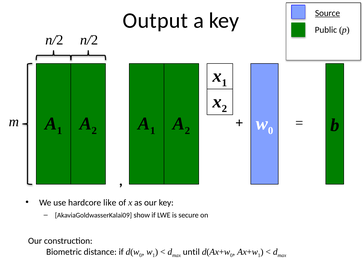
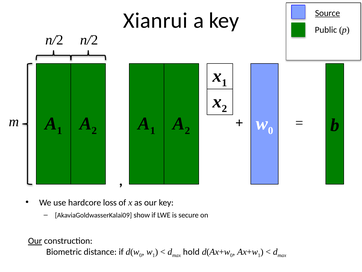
Output: Output -> Xianrui
like: like -> loss
Our at (35, 241) underline: none -> present
until: until -> hold
